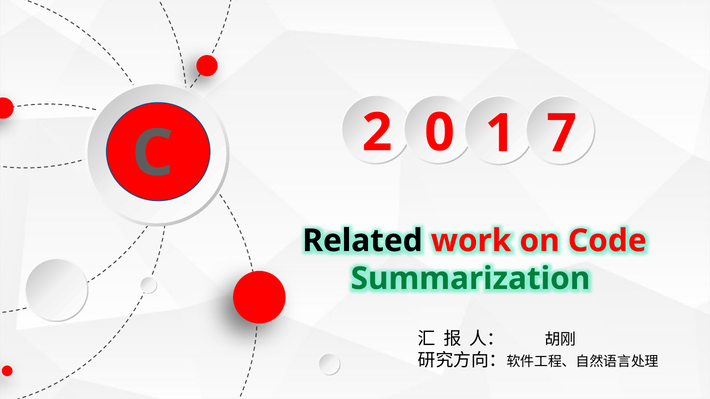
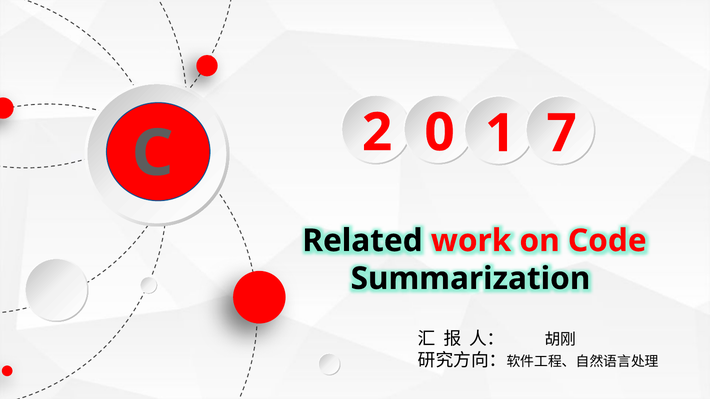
Summarization colour: green -> black
